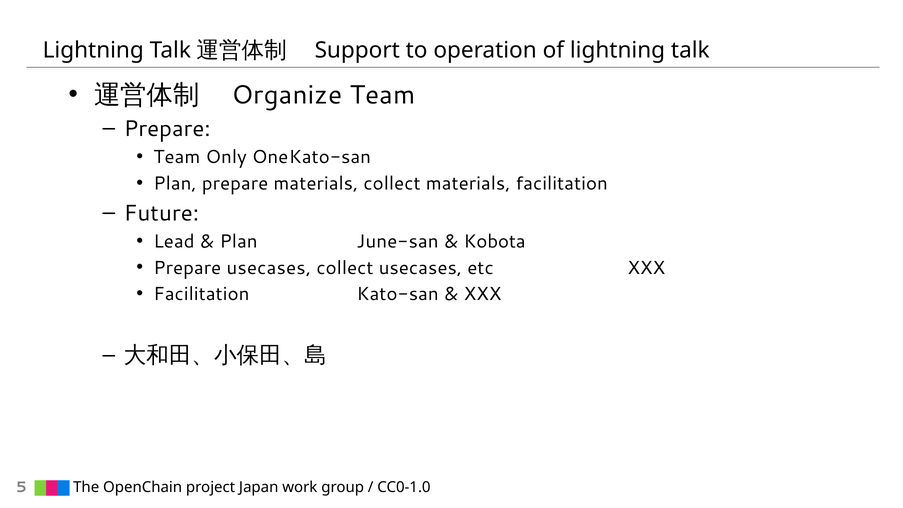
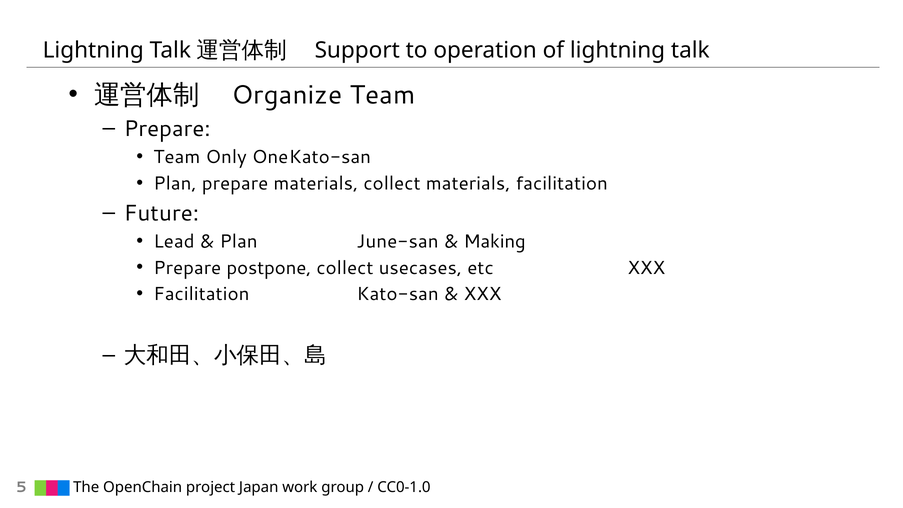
Kobota: Kobota -> Making
Prepare usecases: usecases -> postpone
